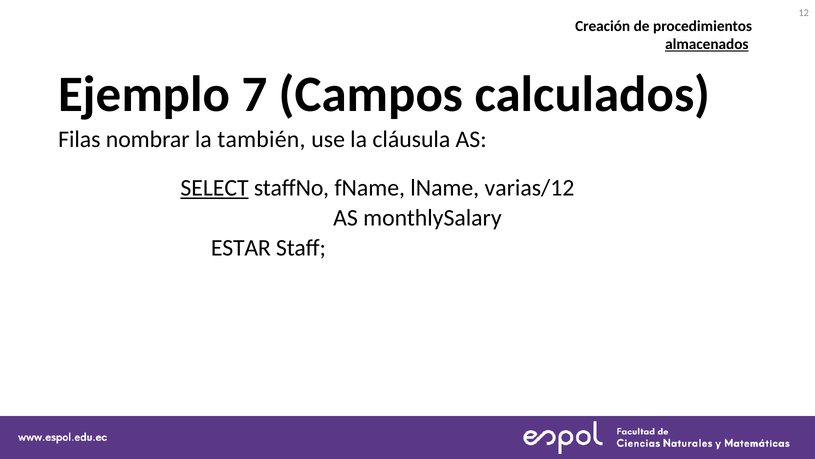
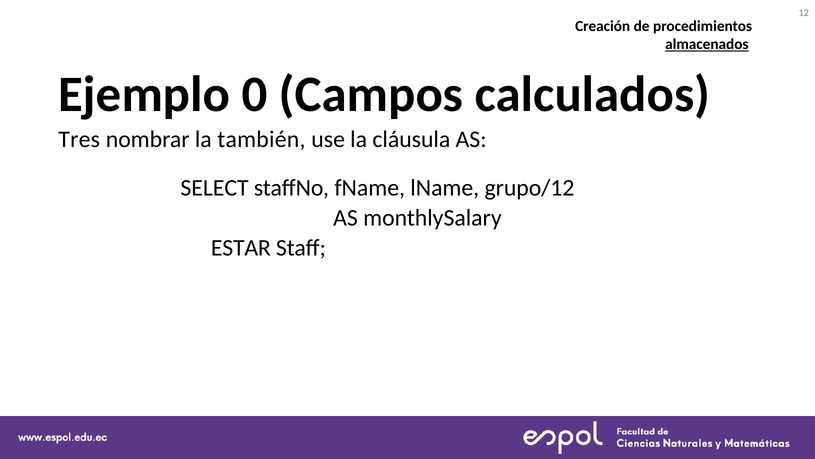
7: 7 -> 0
Filas: Filas -> Tres
SELECT underline: present -> none
varias/12: varias/12 -> grupo/12
